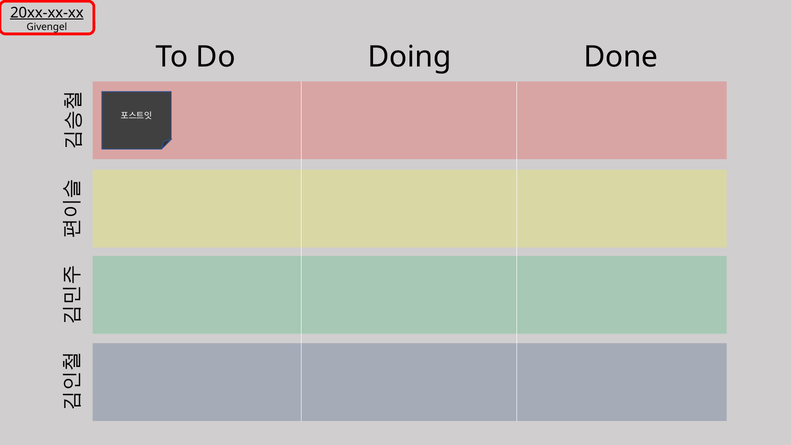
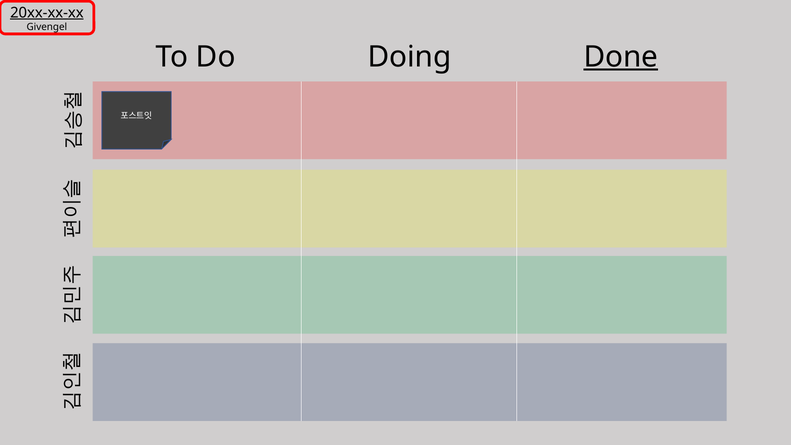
Done underline: none -> present
